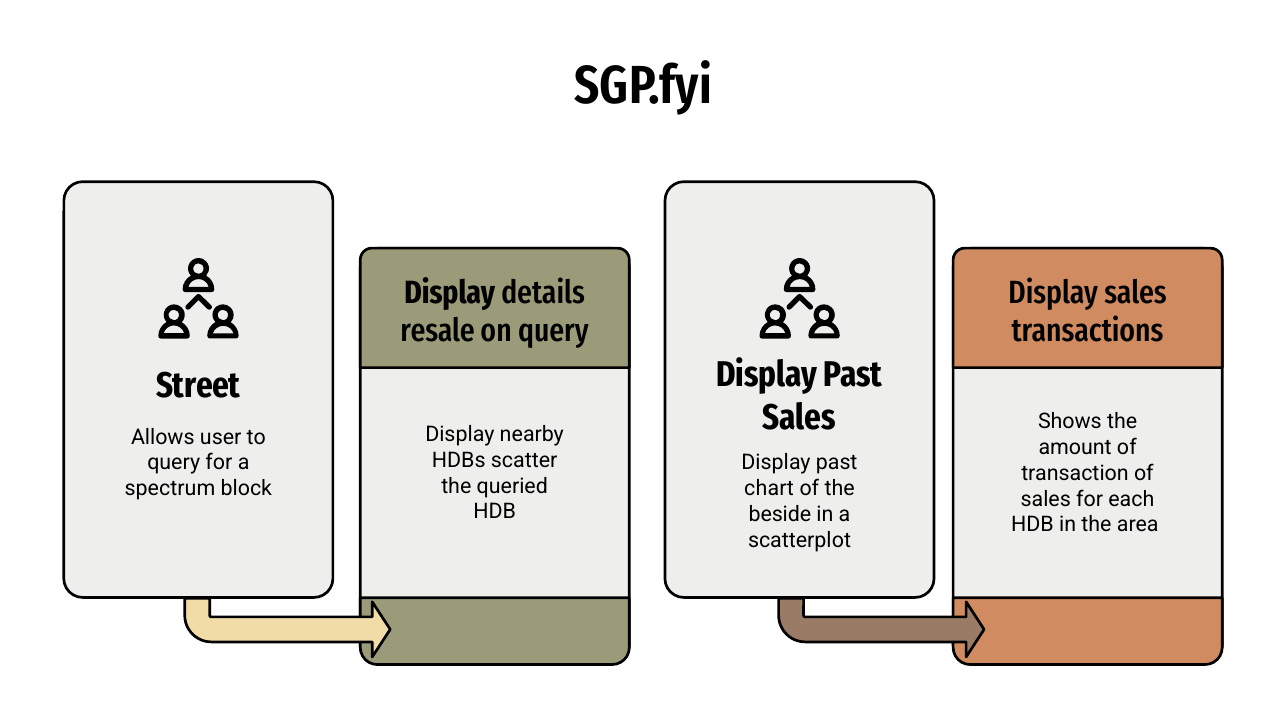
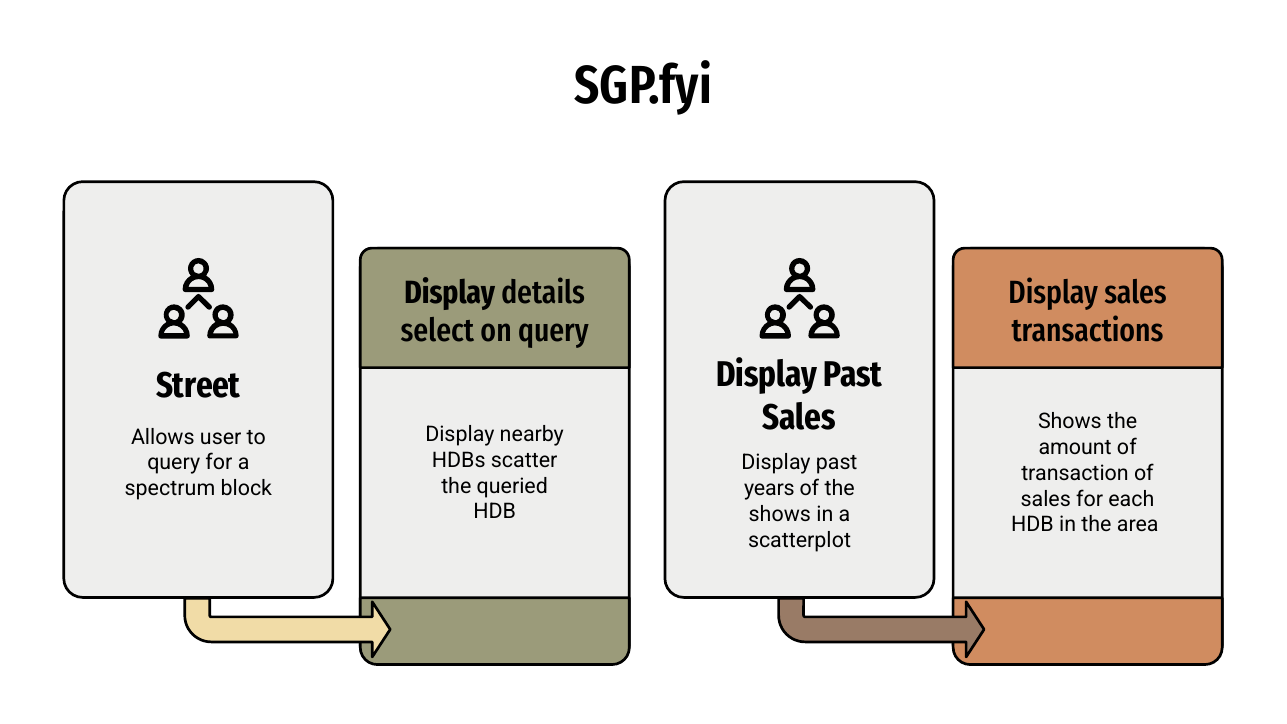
resale: resale -> select
chart: chart -> years
beside at (780, 514): beside -> shows
